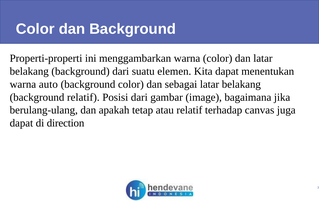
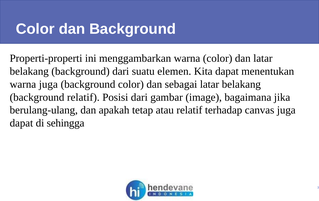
warna auto: auto -> juga
direction: direction -> sehingga
